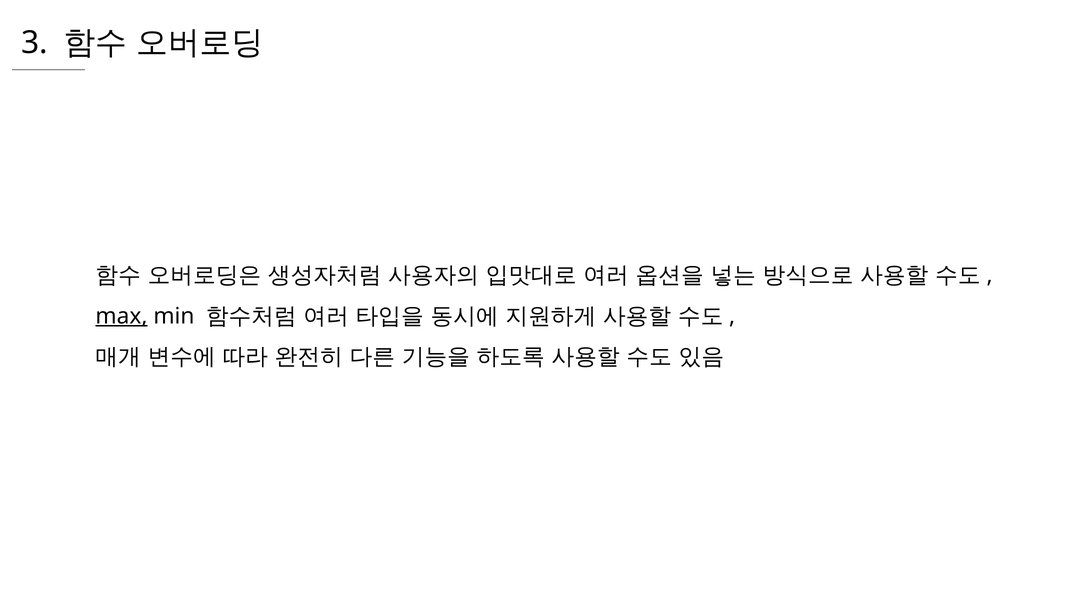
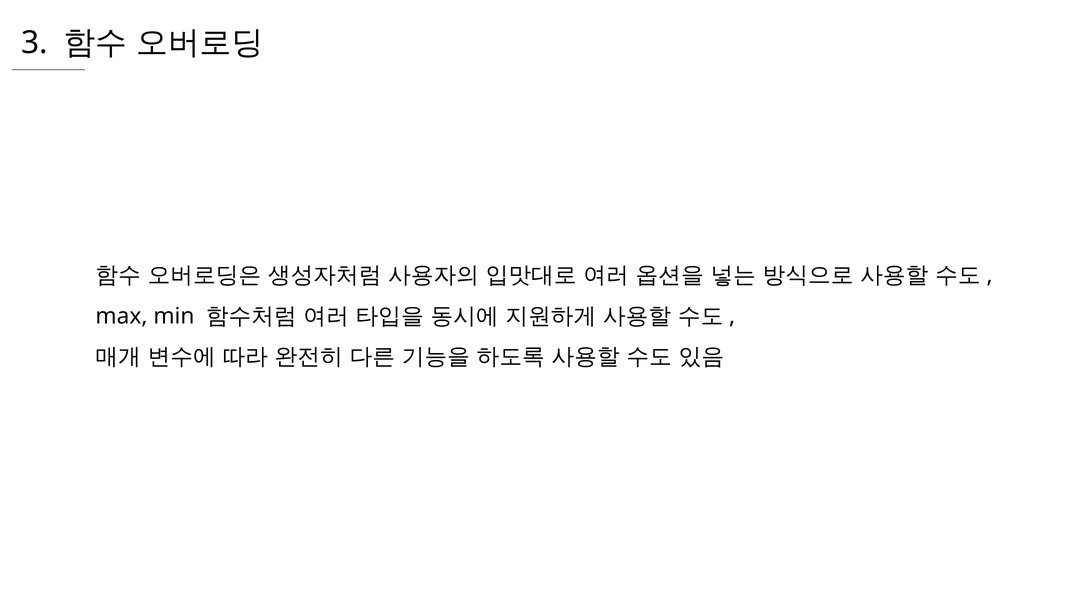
max underline: present -> none
